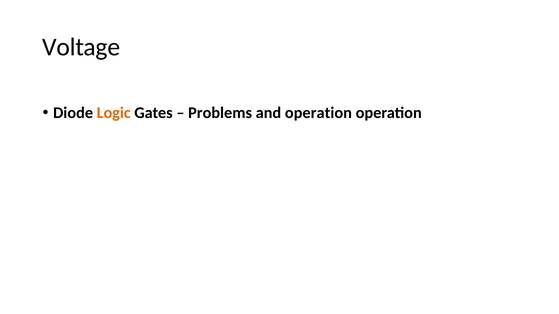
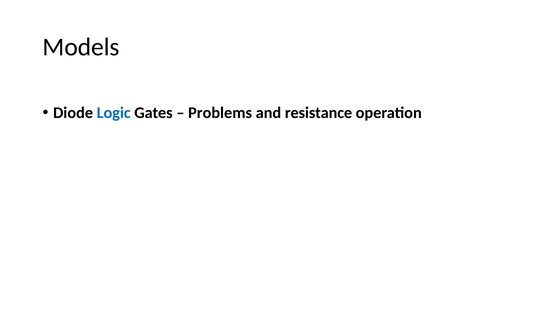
Voltage: Voltage -> Models
Logic colour: orange -> blue
and operation: operation -> resistance
